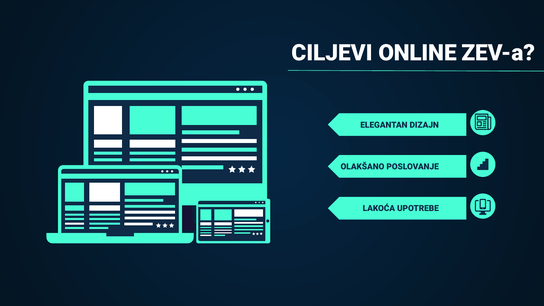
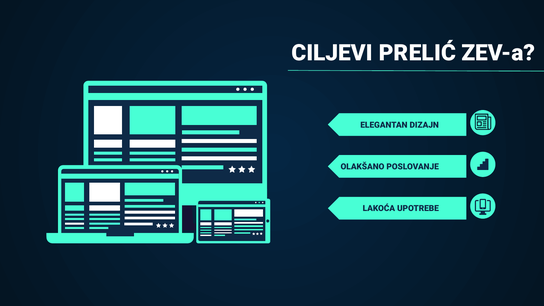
ONLINE: ONLINE -> PRELIĆ
